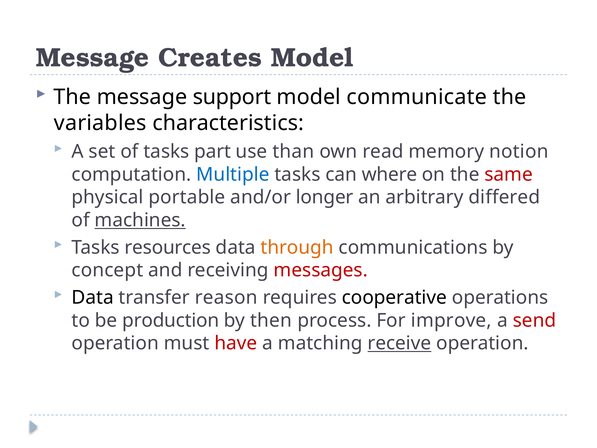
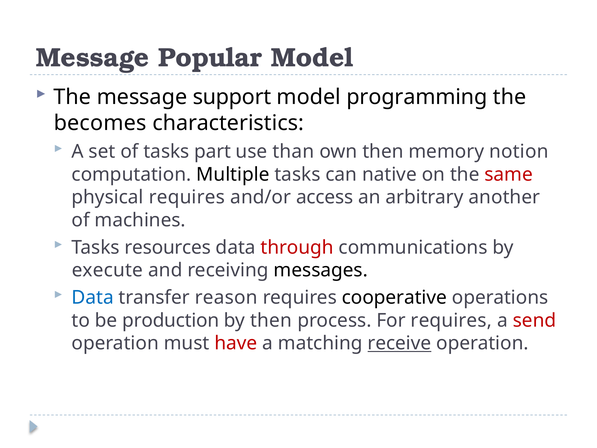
Creates: Creates -> Popular
communicate: communicate -> programming
variables: variables -> becomes
own read: read -> then
Multiple colour: blue -> black
where: where -> native
physical portable: portable -> requires
longer: longer -> access
differed: differed -> another
machines underline: present -> none
through colour: orange -> red
concept: concept -> execute
messages colour: red -> black
Data at (93, 297) colour: black -> blue
For improve: improve -> requires
